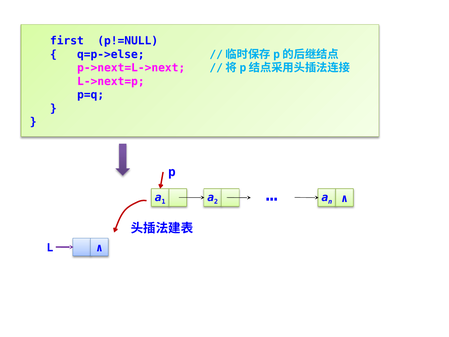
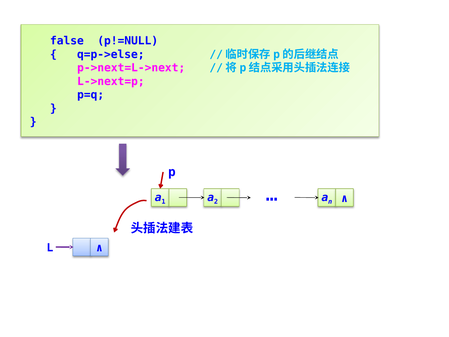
first: first -> false
